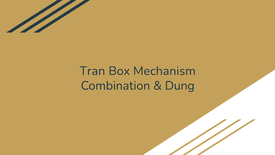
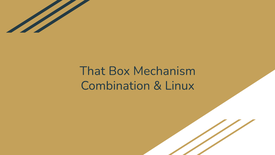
Tran: Tran -> That
Dung: Dung -> Linux
